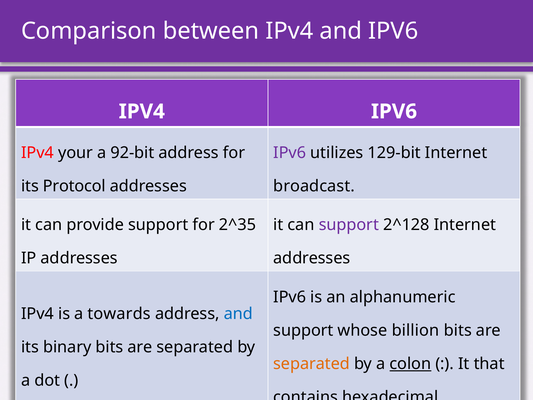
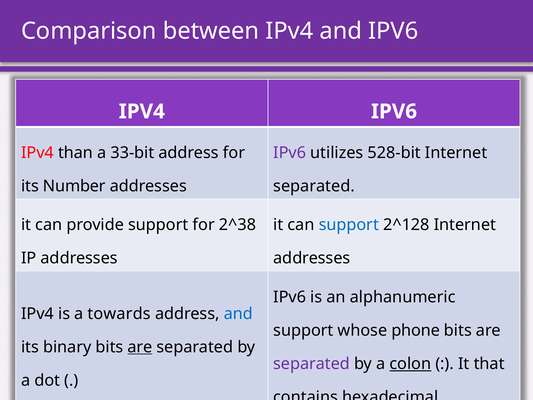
your: your -> than
92-bit: 92-bit -> 33-bit
129-bit: 129-bit -> 528-bit
its Protocol: Protocol -> Number
broadcast at (314, 186): broadcast -> separated
2^35: 2^35 -> 2^38
support at (349, 225) colour: purple -> blue
billion: billion -> phone
are at (140, 347) underline: none -> present
separated at (312, 363) colour: orange -> purple
